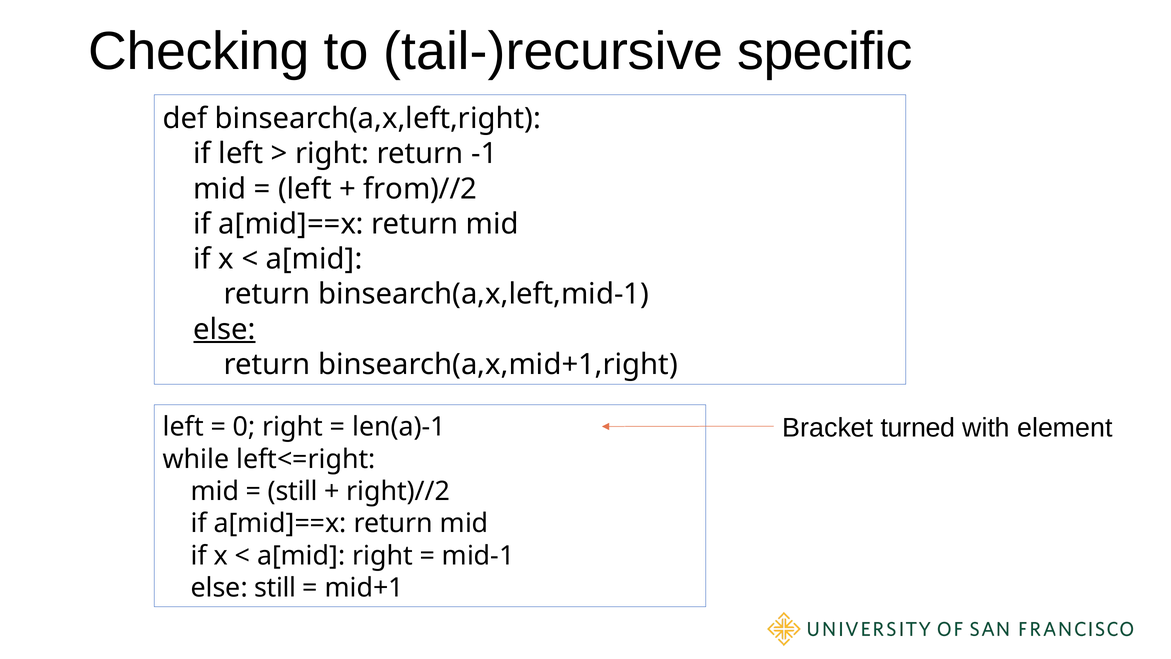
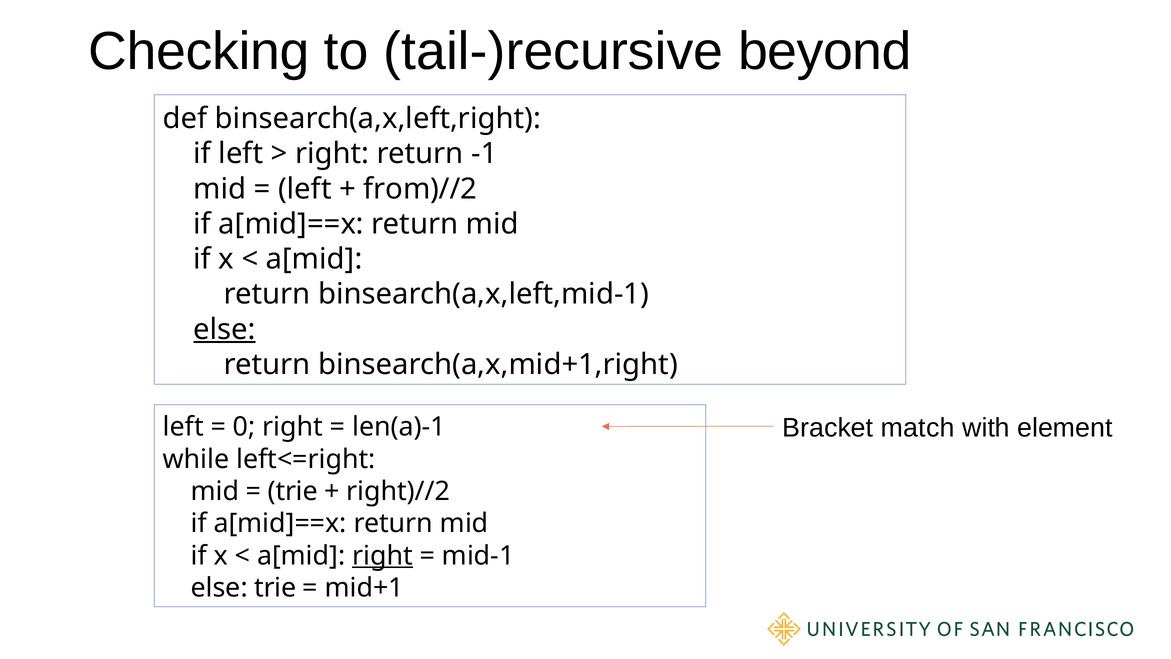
specific: specific -> beyond
turned: turned -> match
still at (293, 491): still -> trie
right at (382, 556) underline: none -> present
else still: still -> trie
